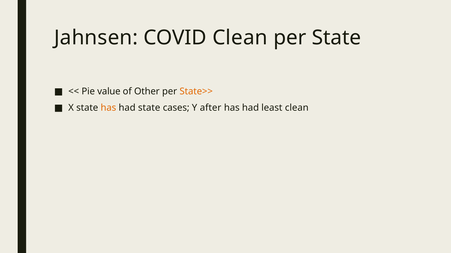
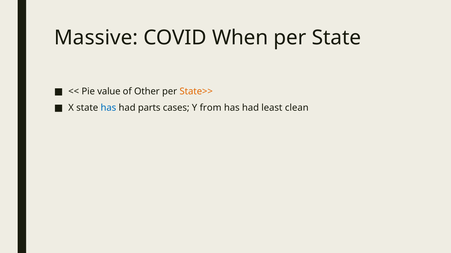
Jahnsen: Jahnsen -> Massive
COVID Clean: Clean -> When
has at (108, 108) colour: orange -> blue
had state: state -> parts
after: after -> from
